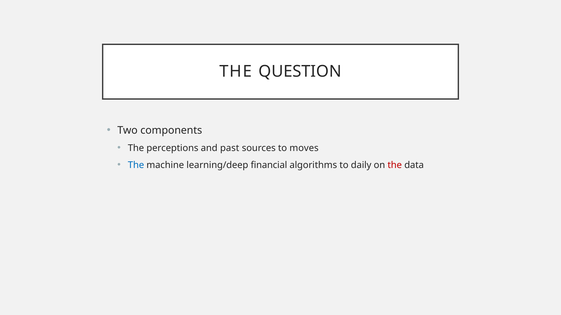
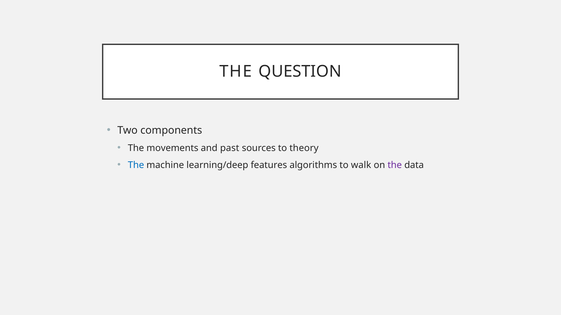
perceptions: perceptions -> movements
moves: moves -> theory
financial: financial -> features
daily: daily -> walk
the at (395, 165) colour: red -> purple
